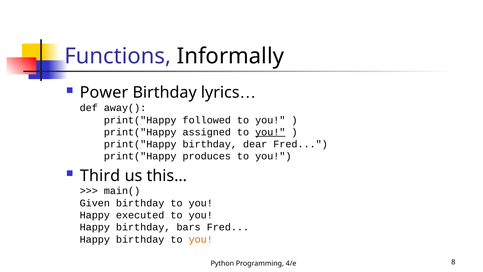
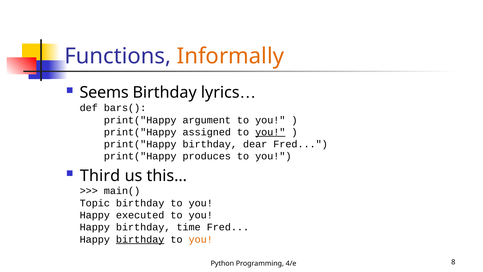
Informally colour: black -> orange
Power: Power -> Seems
away(: away( -> bars(
followed: followed -> argument
Given: Given -> Topic
bars: bars -> time
birthday at (140, 239) underline: none -> present
